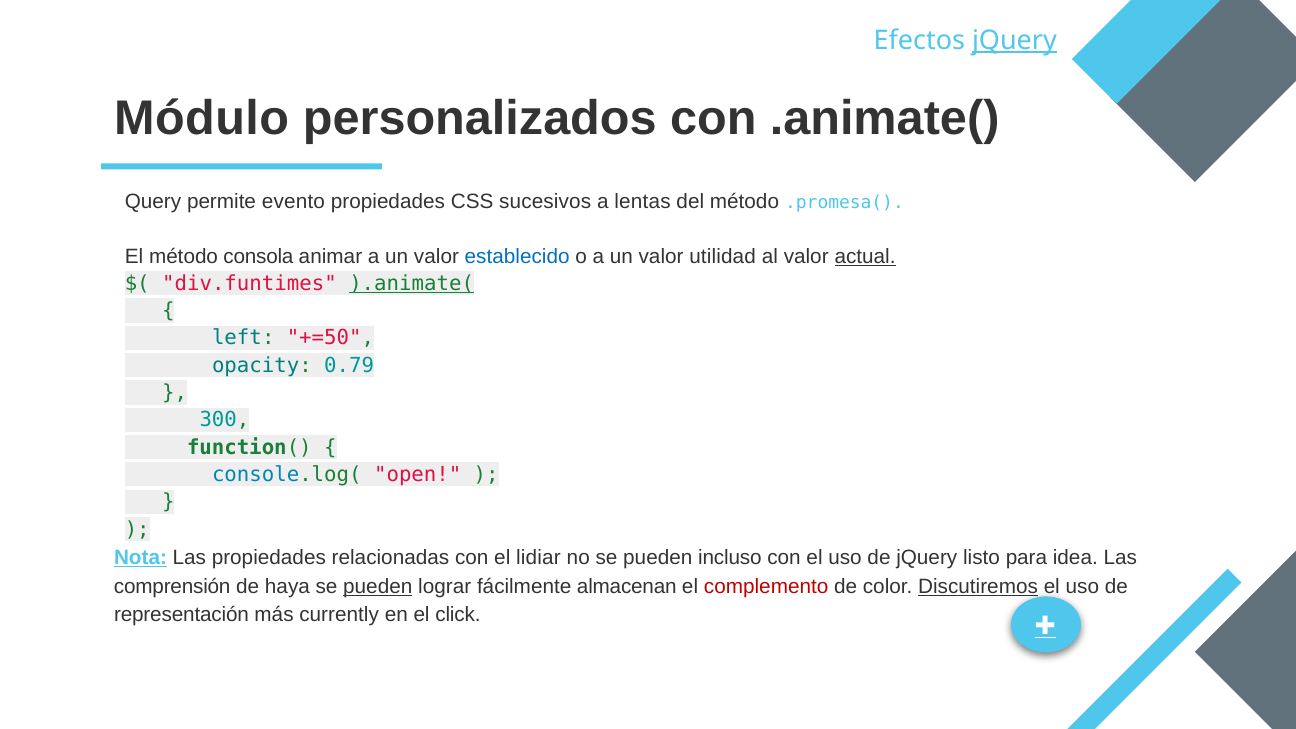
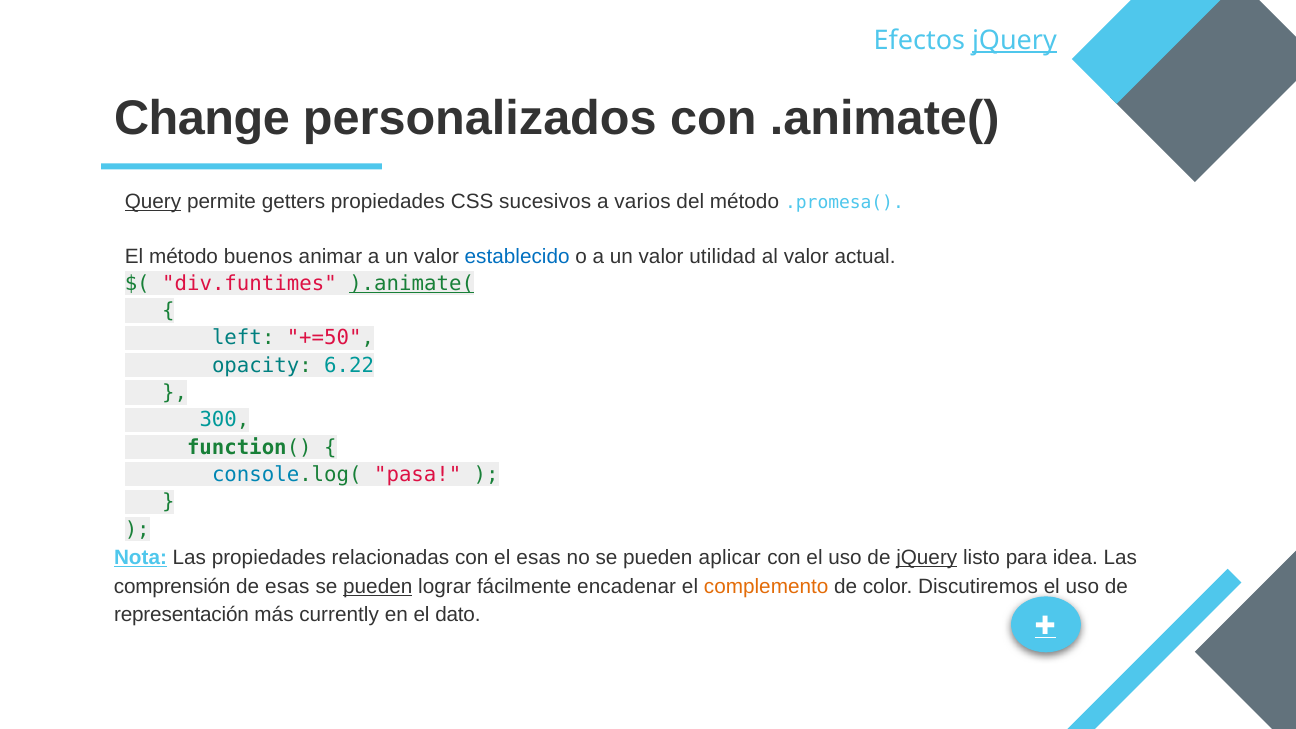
Módulo: Módulo -> Change
Query underline: none -> present
evento: evento -> getters
lentas: lentas -> varios
consola: consola -> buenos
actual underline: present -> none
0.79: 0.79 -> 6.22
open: open -> pasa
el lidiar: lidiar -> esas
incluso: incluso -> aplicar
jQuery at (927, 558) underline: none -> present
de haya: haya -> esas
almacenan: almacenan -> encadenar
complemento colour: red -> orange
Discutiremos underline: present -> none
click: click -> dato
